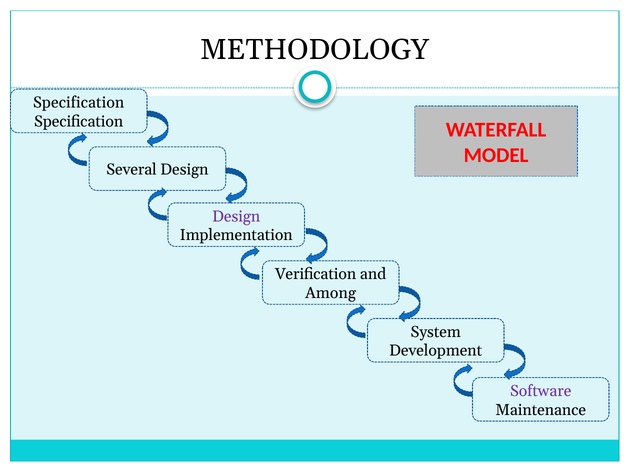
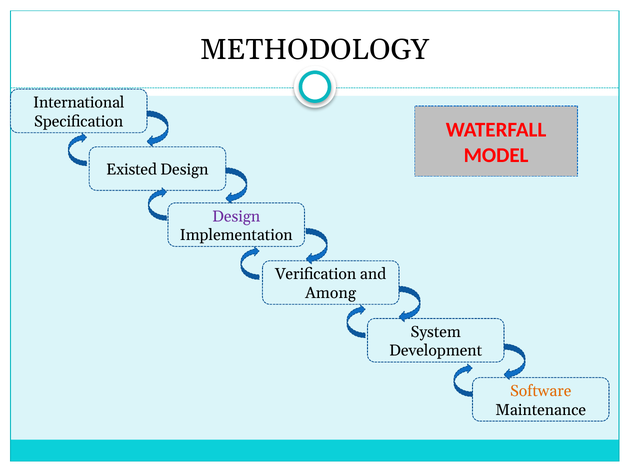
Specification at (79, 103): Specification -> International
Several: Several -> Existed
Software colour: purple -> orange
